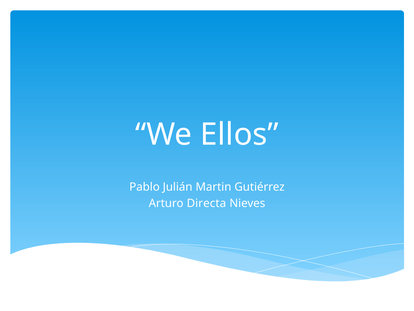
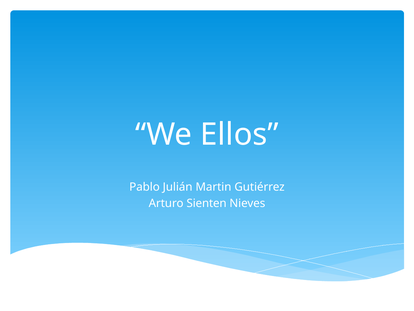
Directa: Directa -> Sienten
